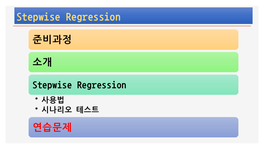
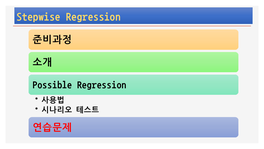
Stepwise at (52, 84): Stepwise -> Possible
